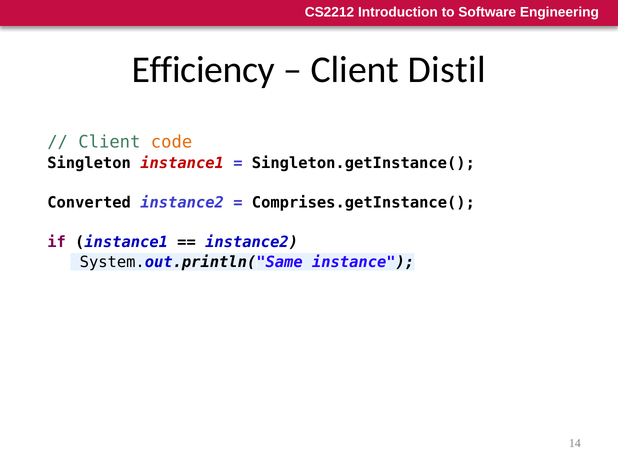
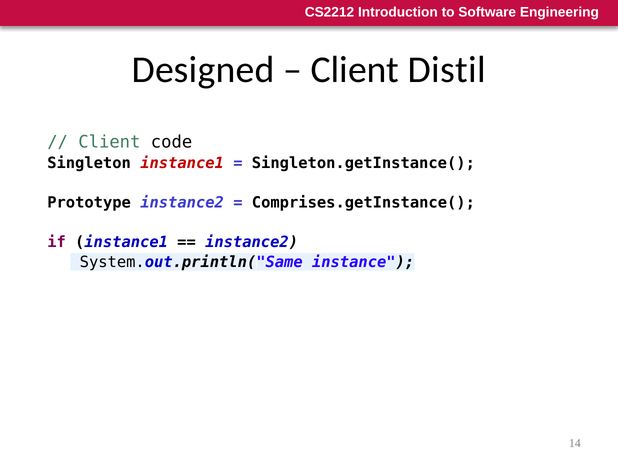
Efficiency: Efficiency -> Designed
code colour: orange -> black
Converted: Converted -> Prototype
